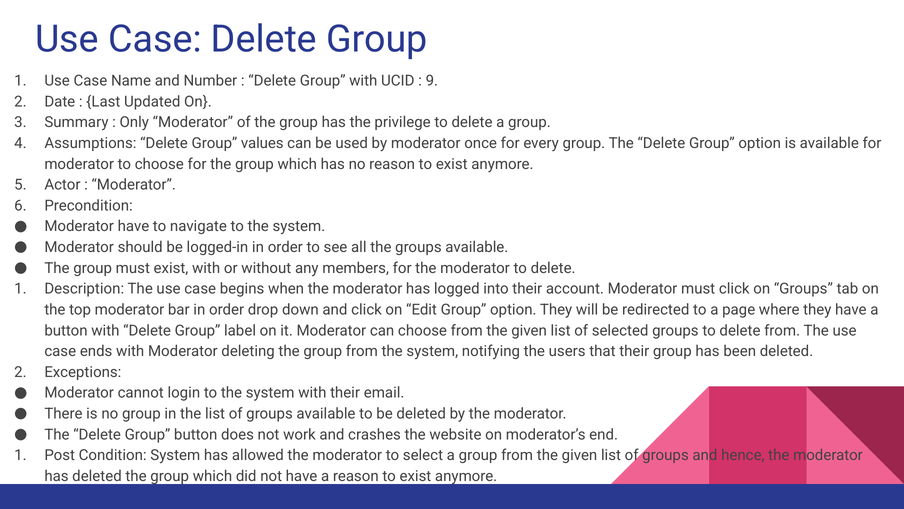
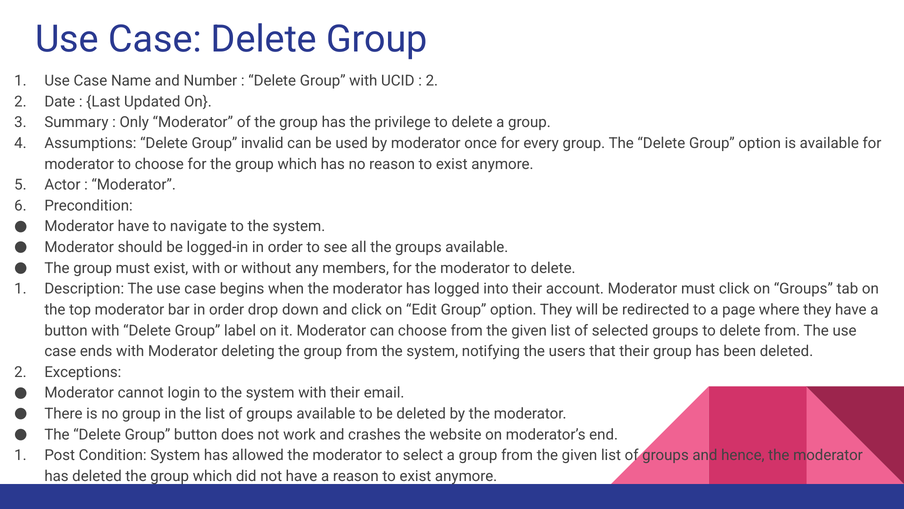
9 at (432, 81): 9 -> 2
values: values -> invalid
